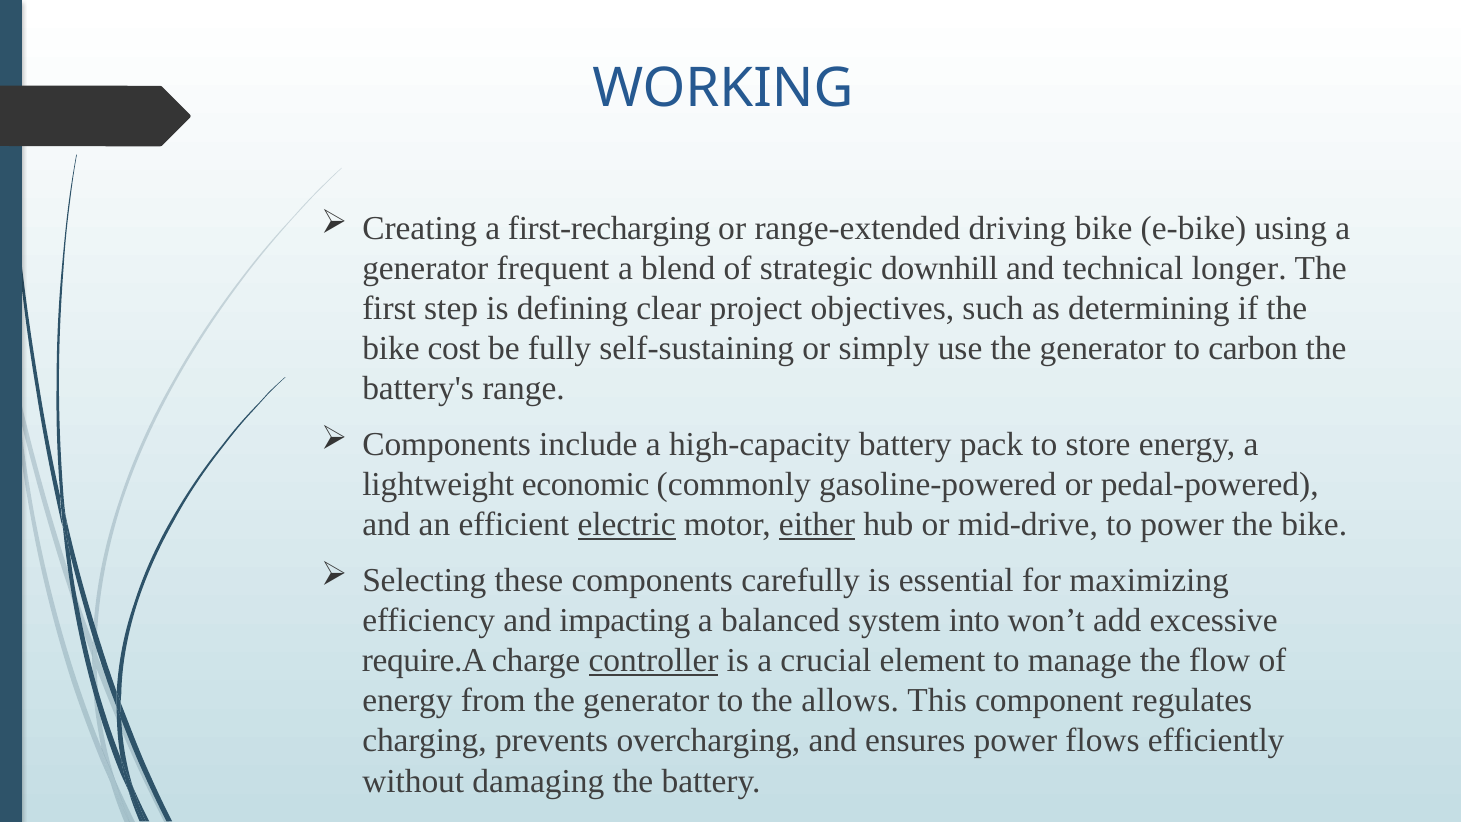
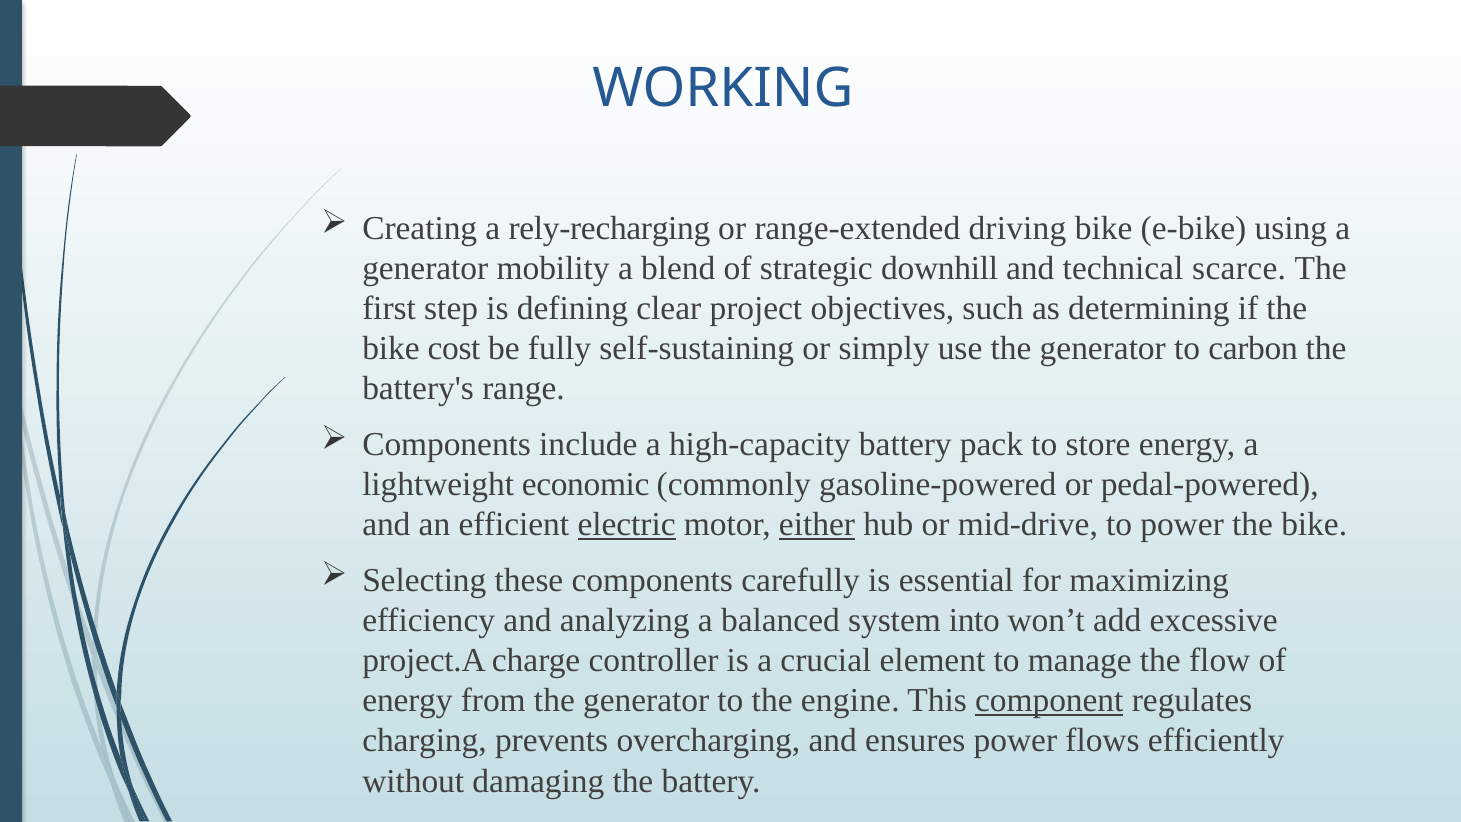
first-recharging: first-recharging -> rely-recharging
frequent: frequent -> mobility
longer: longer -> scarce
impacting: impacting -> analyzing
require.A: require.A -> project.A
controller underline: present -> none
allows: allows -> engine
component underline: none -> present
